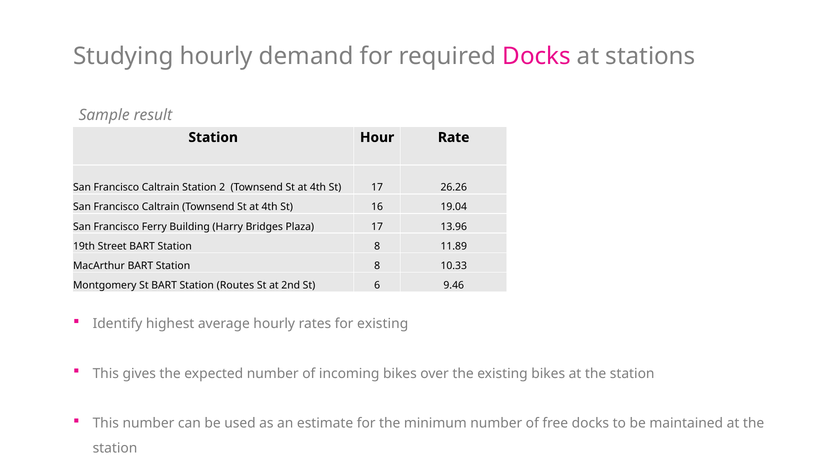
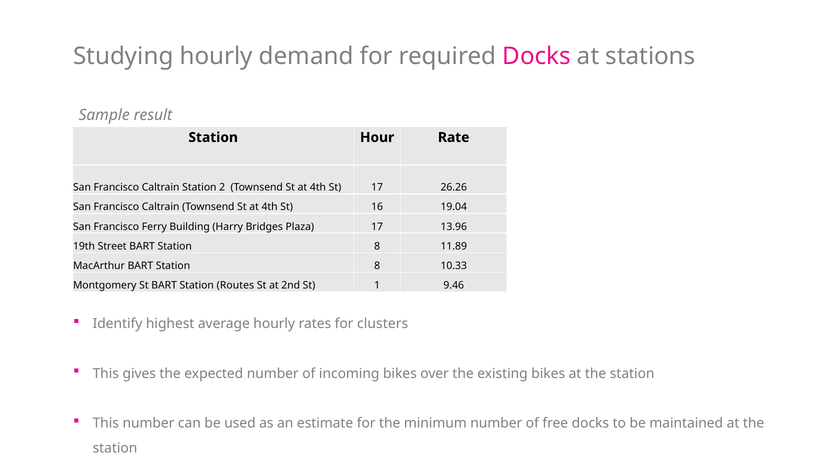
6: 6 -> 1
for existing: existing -> clusters
